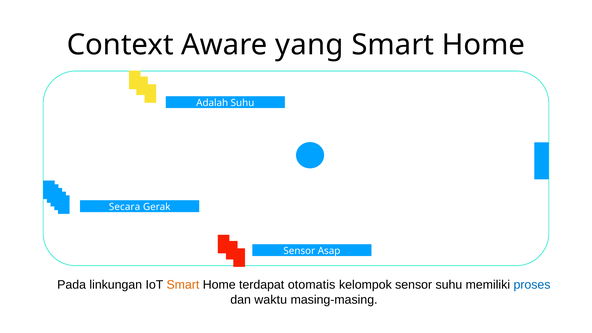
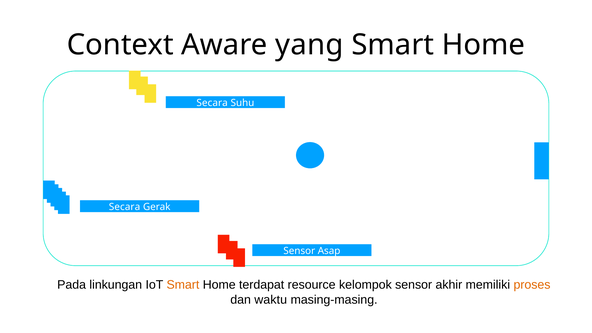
Adalah at (212, 103): Adalah -> Secara
otomatis: otomatis -> resource
sensor suhu: suhu -> akhir
proses colour: blue -> orange
